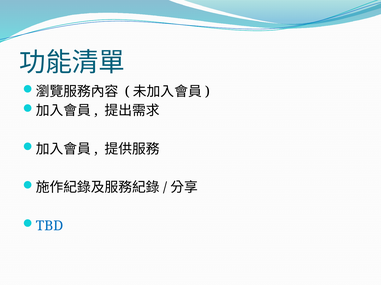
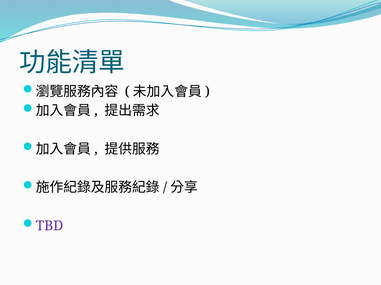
TBD colour: blue -> purple
